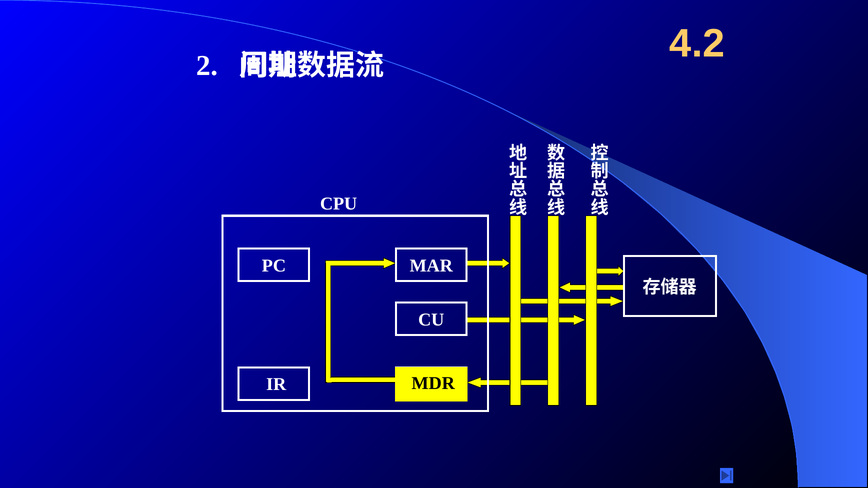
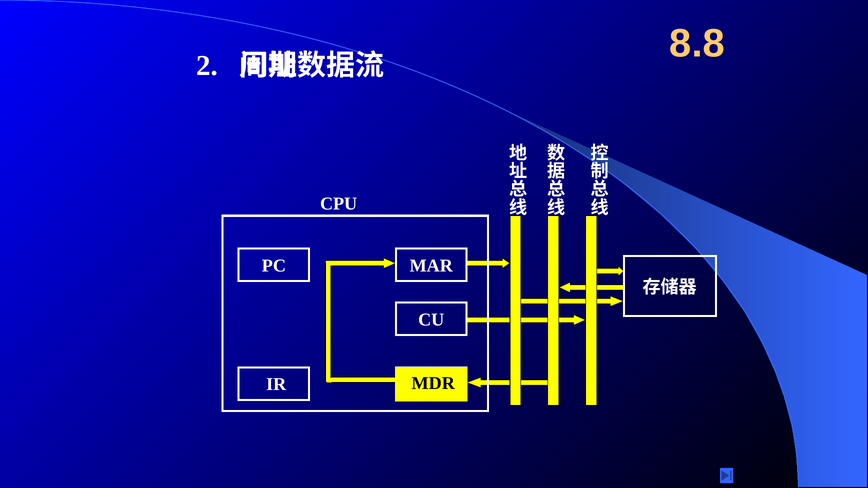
4.2: 4.2 -> 8.8
